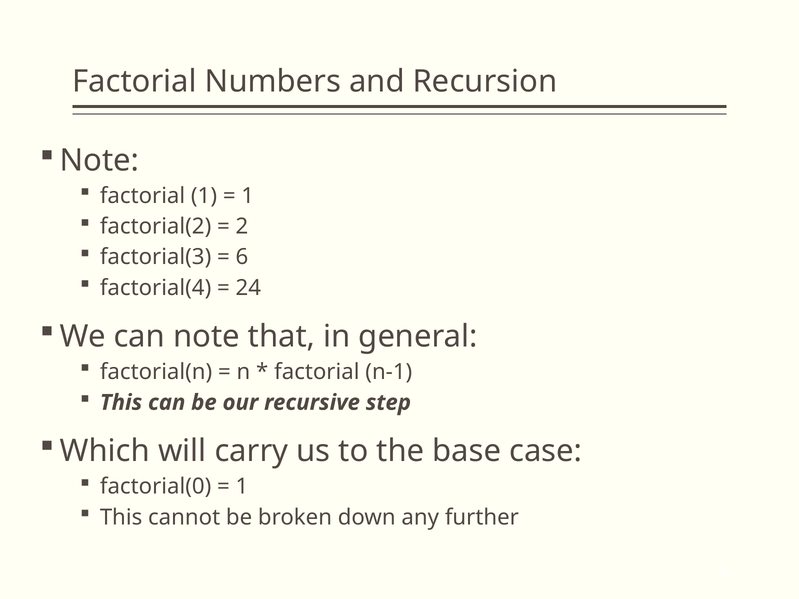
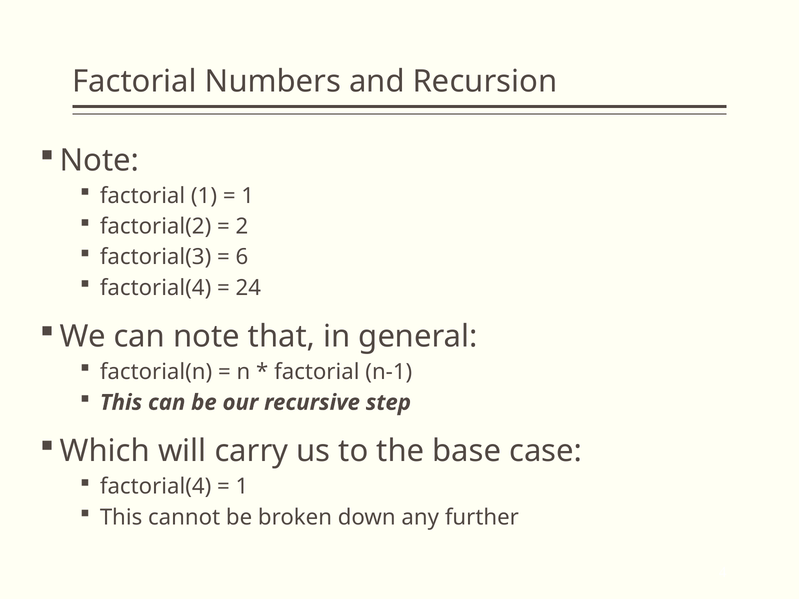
factorial(0 at (156, 487): factorial(0 -> factorial(4
